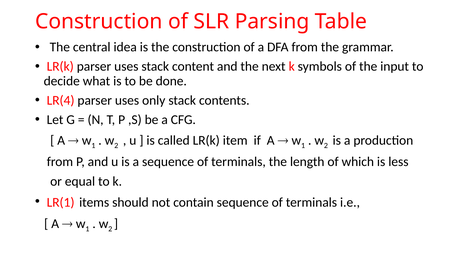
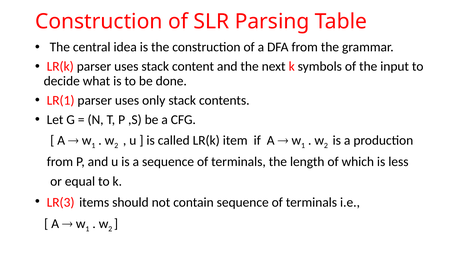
LR(4: LR(4 -> LR(1
LR(1: LR(1 -> LR(3
